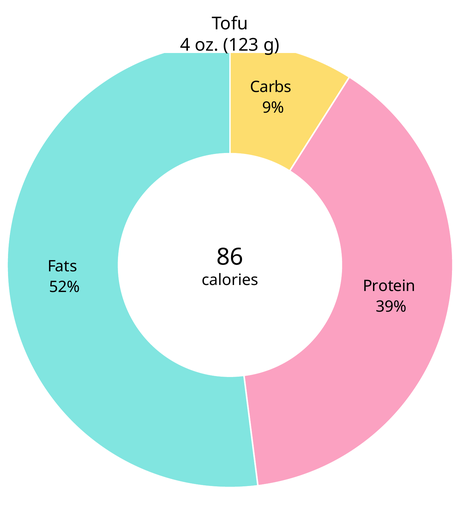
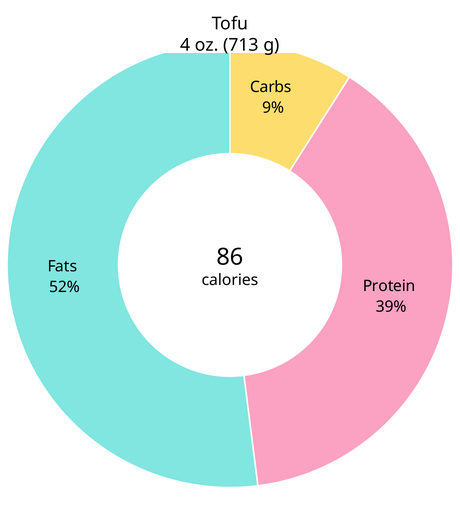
123: 123 -> 713
